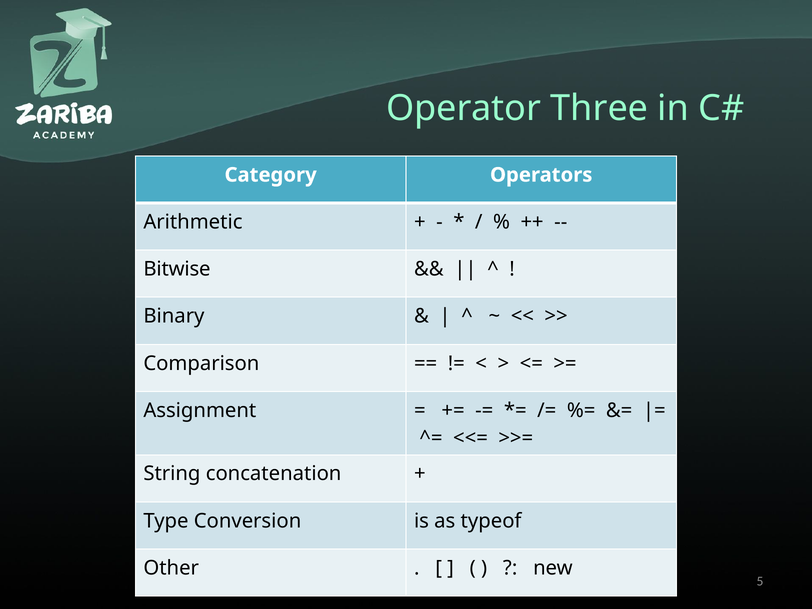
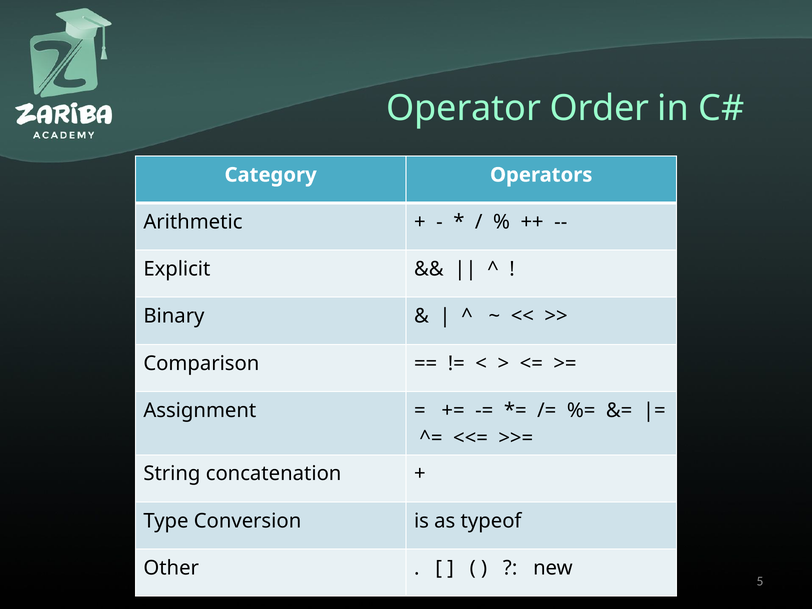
Three: Three -> Order
Bitwise: Bitwise -> Explicit
